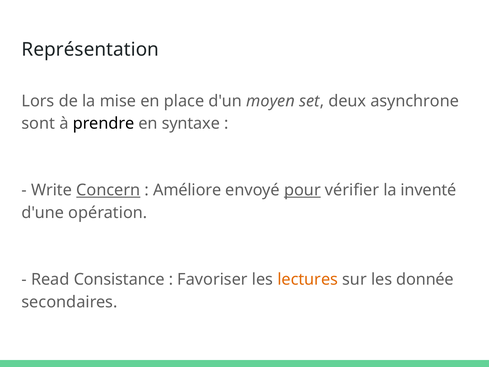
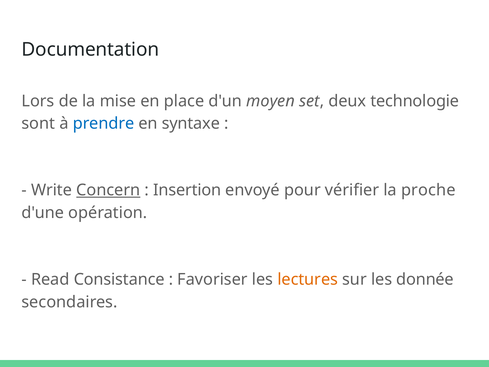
Représentation: Représentation -> Documentation
asynchrone: asynchrone -> technologie
prendre colour: black -> blue
Améliore: Améliore -> Insertion
pour underline: present -> none
inventé: inventé -> proche
